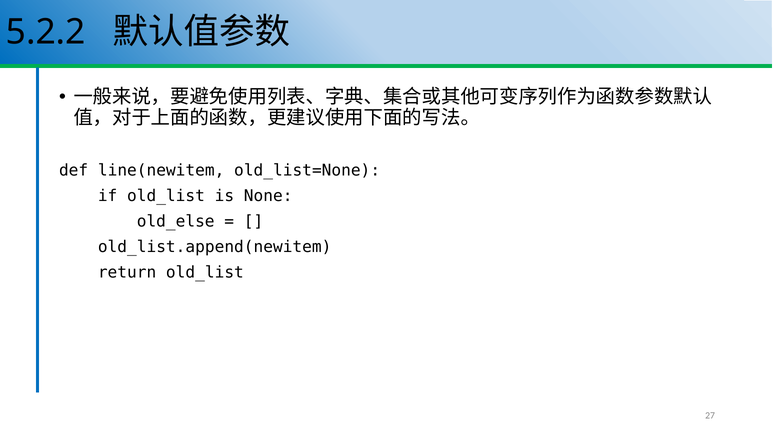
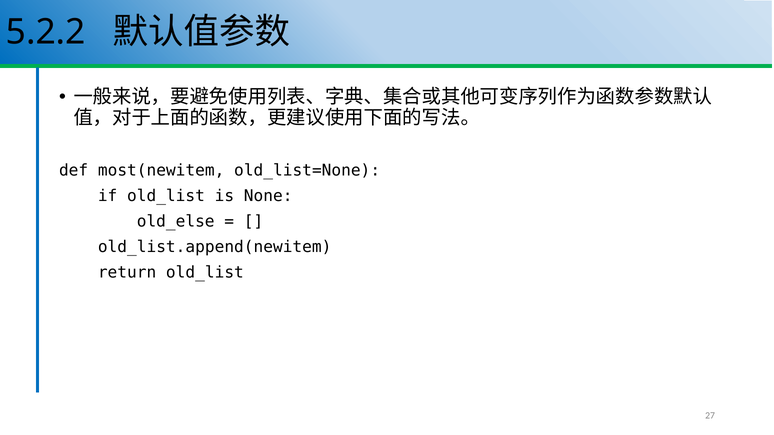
line(newitem: line(newitem -> most(newitem
